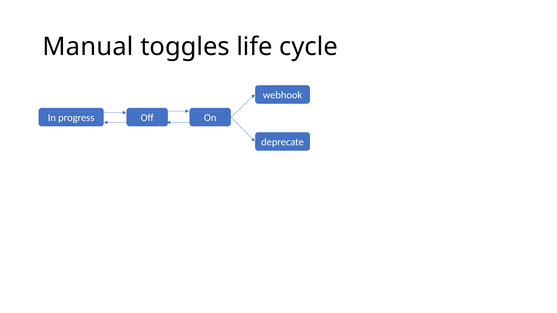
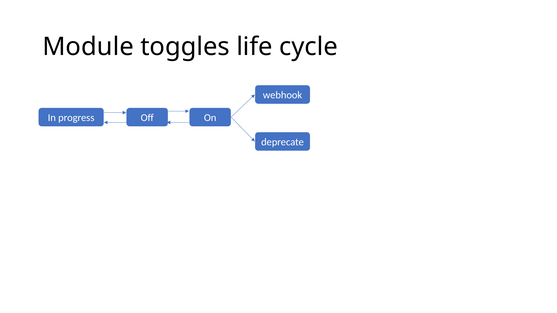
Manual: Manual -> Module
